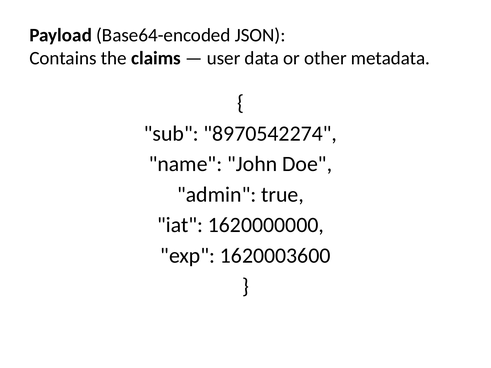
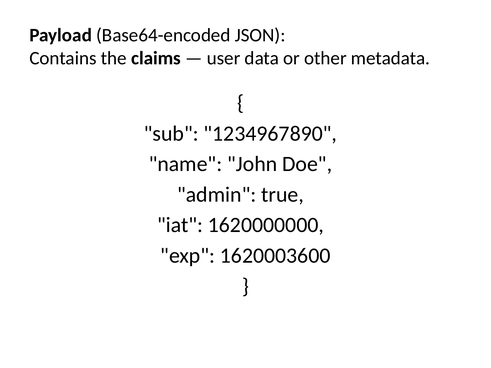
8970542274: 8970542274 -> 1234967890
